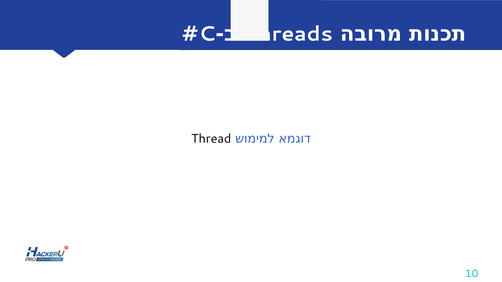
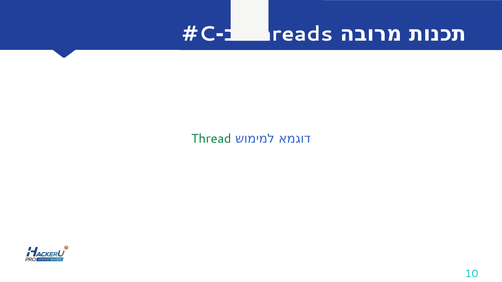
Thread colour: black -> green
